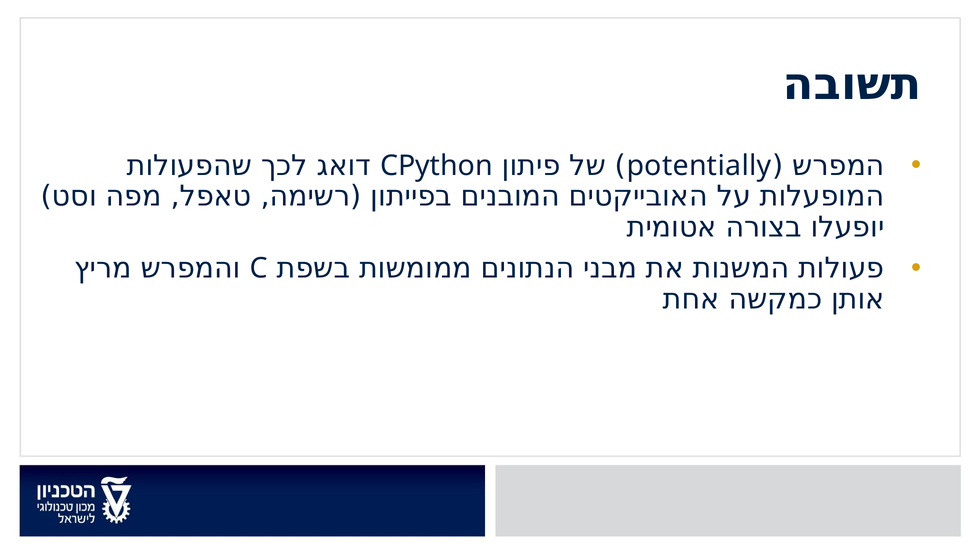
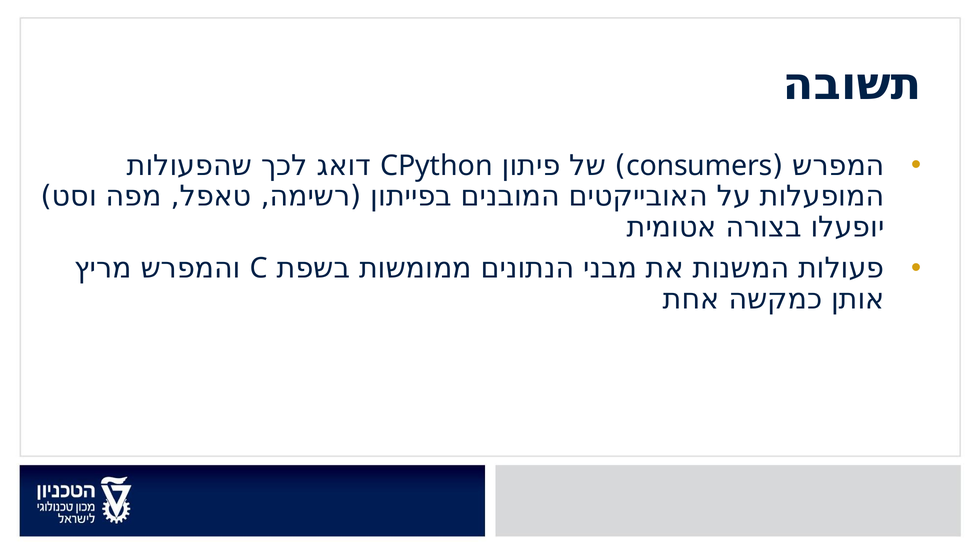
potentially: potentially -> consumers
